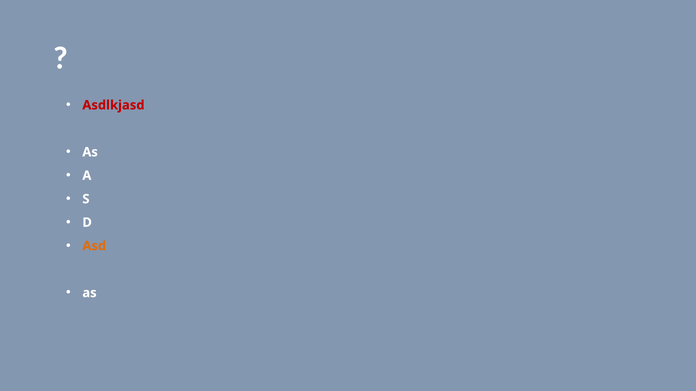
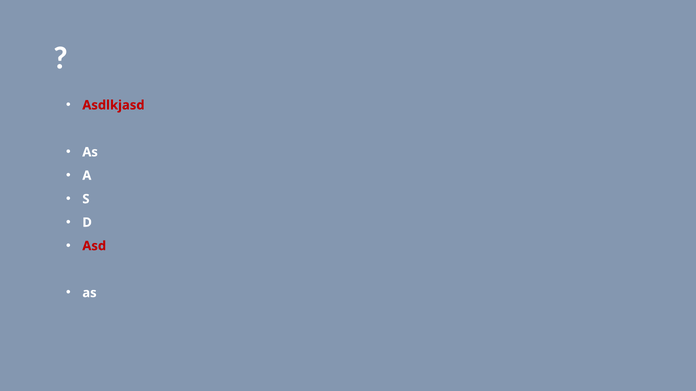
Asd colour: orange -> red
